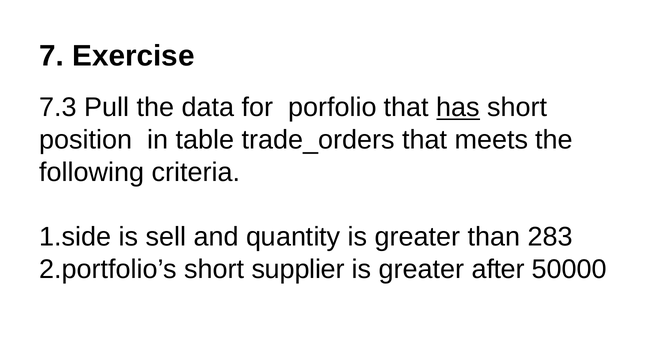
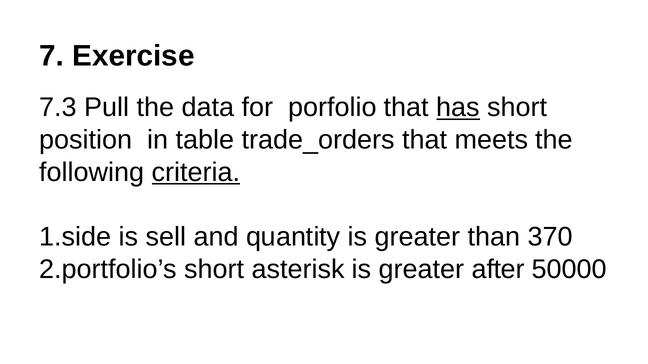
criteria underline: none -> present
283: 283 -> 370
supplier: supplier -> asterisk
